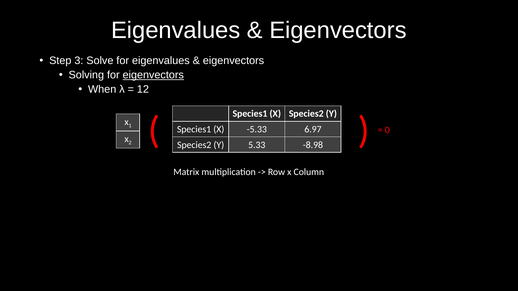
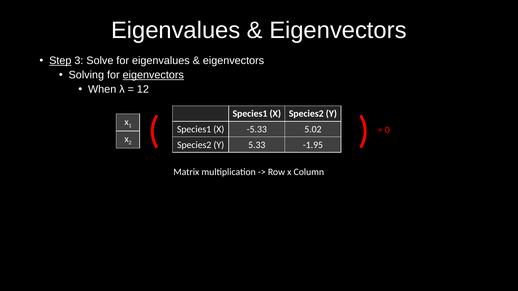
Step underline: none -> present
6.97: 6.97 -> 5.02
-8.98: -8.98 -> -1.95
